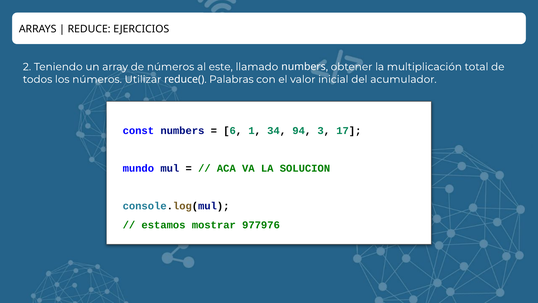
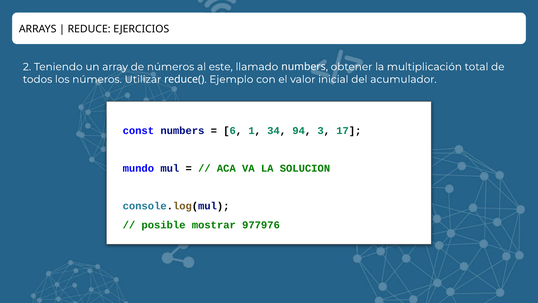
Palabras: Palabras -> Ejemplo
estamos: estamos -> posible
